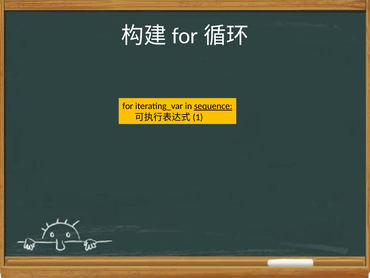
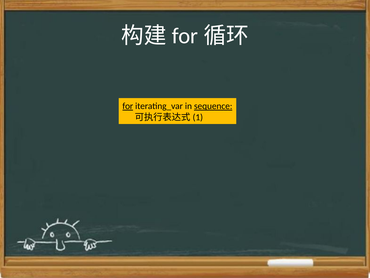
for underline: none -> present
